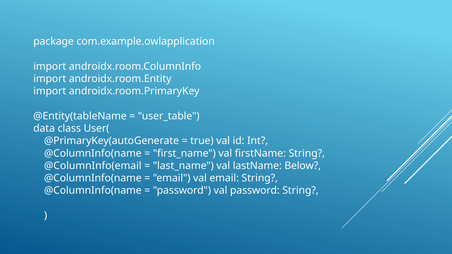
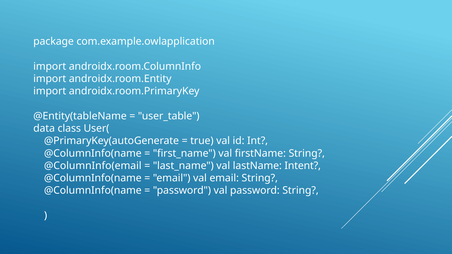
Below: Below -> Intent
